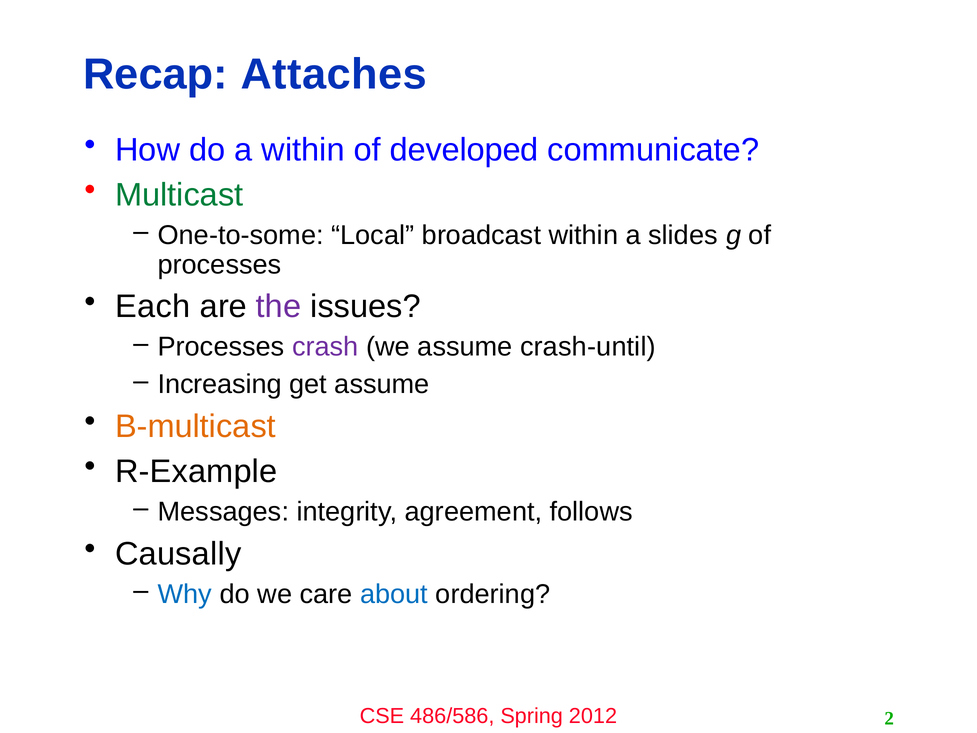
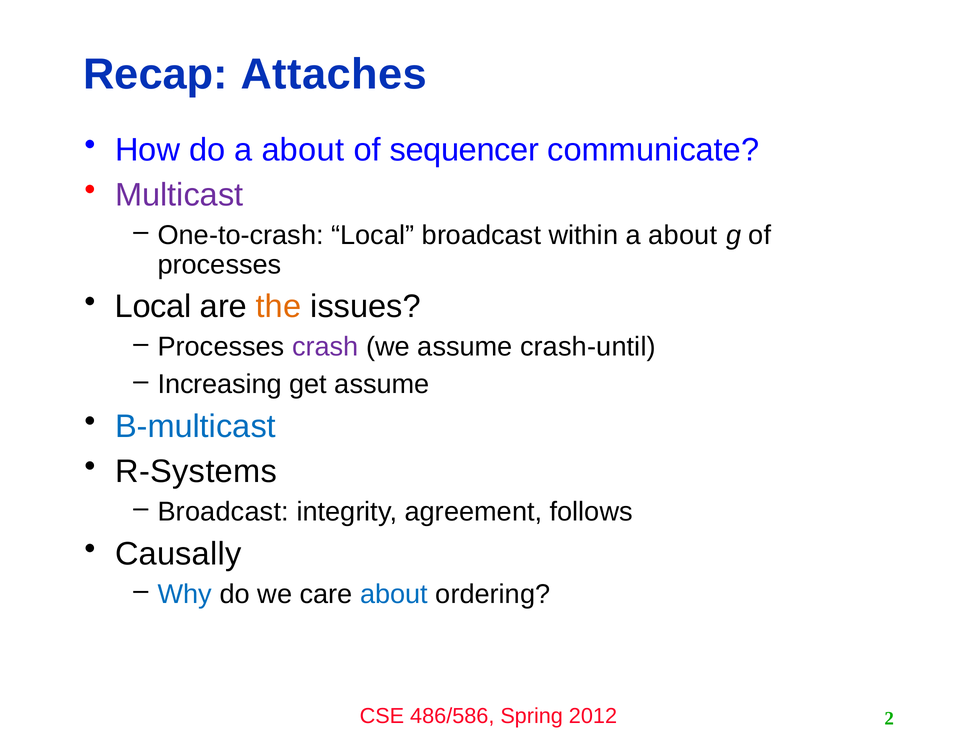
do a within: within -> about
developed: developed -> sequencer
Multicast colour: green -> purple
One-to-some: One-to-some -> One-to-crash
within a slides: slides -> about
Each at (153, 307): Each -> Local
the colour: purple -> orange
B-multicast colour: orange -> blue
R-Example: R-Example -> R-Systems
Messages at (223, 512): Messages -> Broadcast
